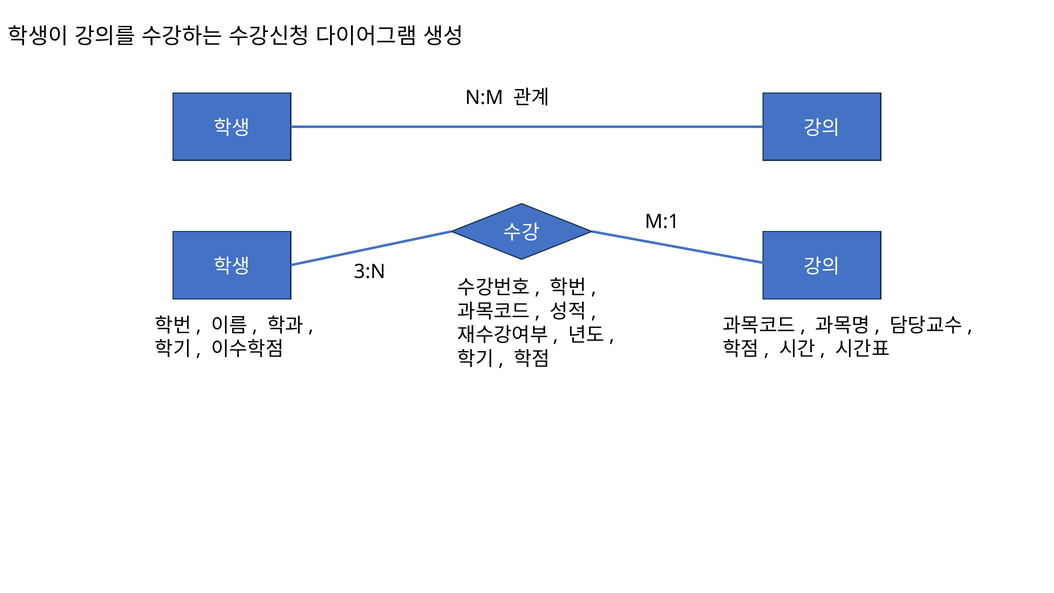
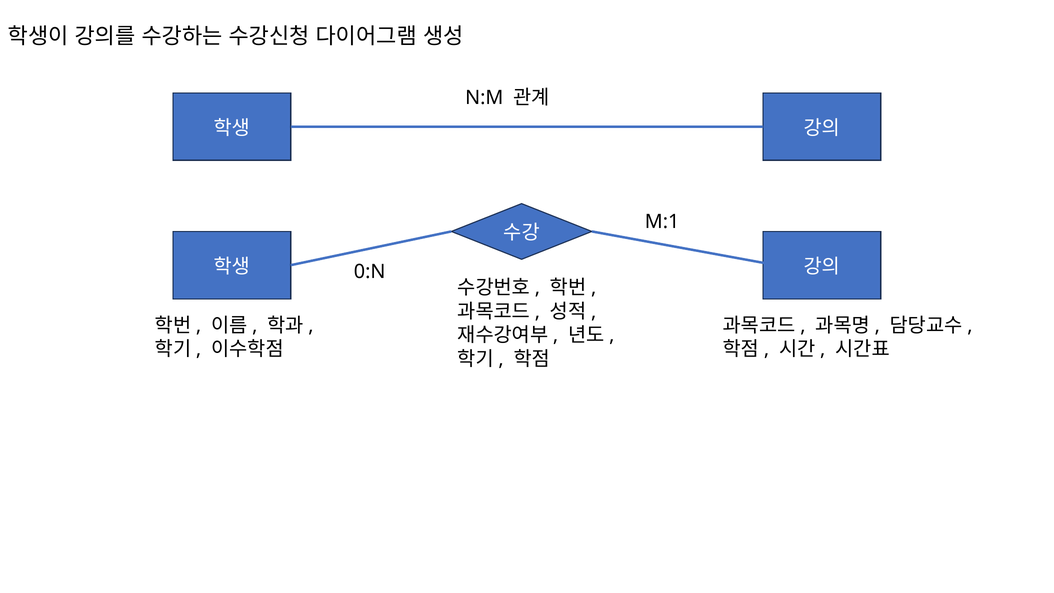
3:N: 3:N -> 0:N
